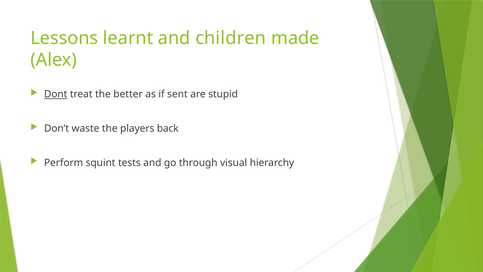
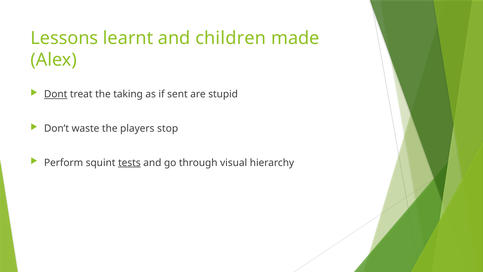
better: better -> taking
back: back -> stop
tests underline: none -> present
